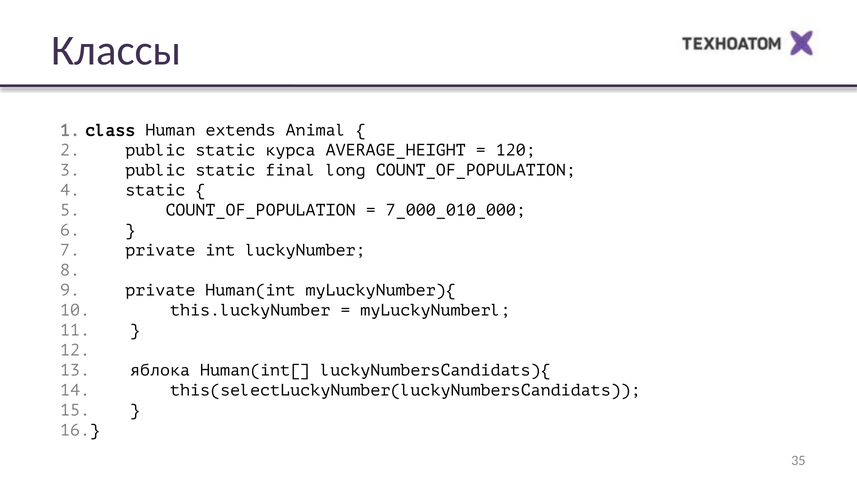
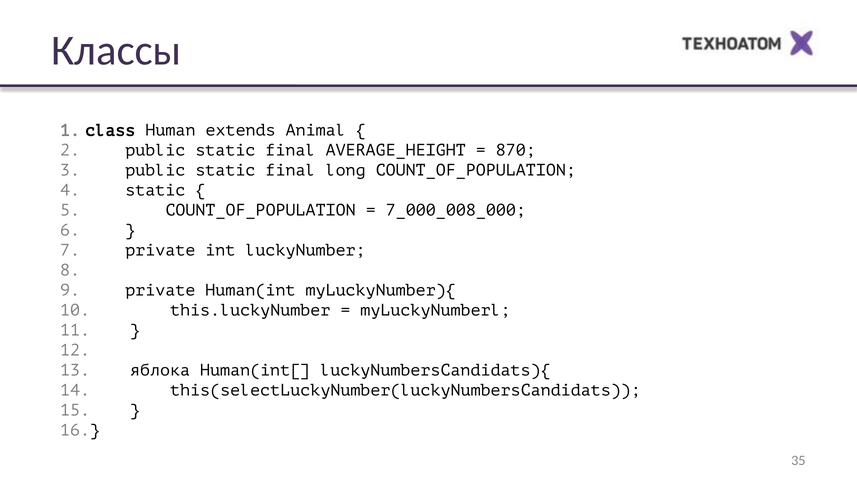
курса at (290, 150): курса -> final
120: 120 -> 870
7_000_010_000: 7_000_010_000 -> 7_000_008_000
